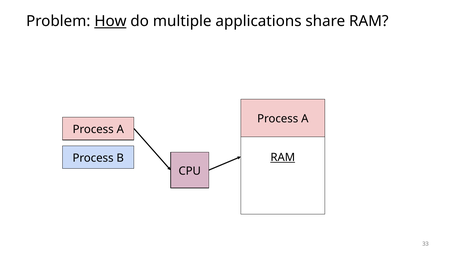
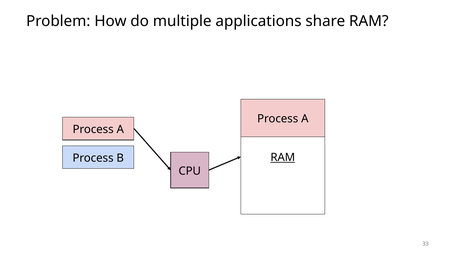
How underline: present -> none
